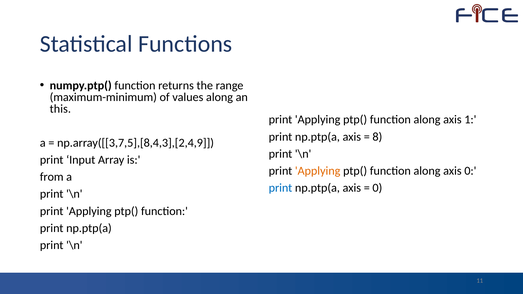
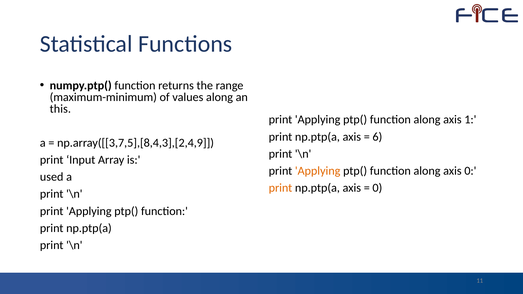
8: 8 -> 6
from: from -> used
print at (280, 188) colour: blue -> orange
